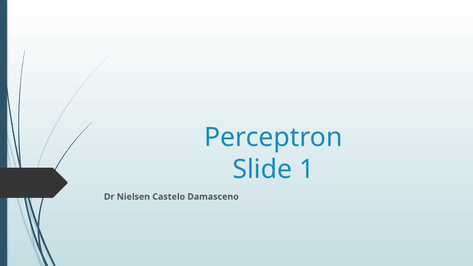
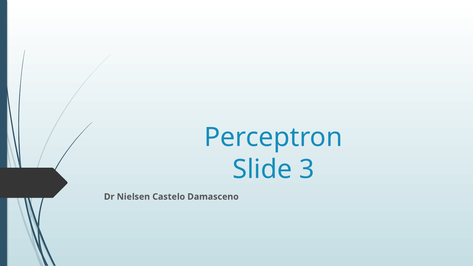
1: 1 -> 3
